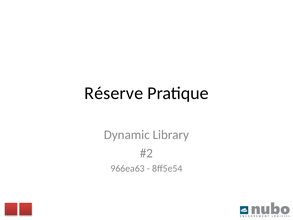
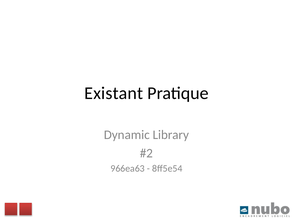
Réserve: Réserve -> Existant
